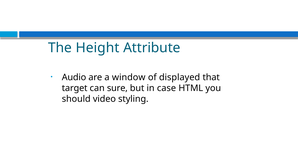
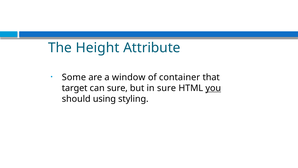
Audio: Audio -> Some
displayed: displayed -> container
in case: case -> sure
you underline: none -> present
video: video -> using
